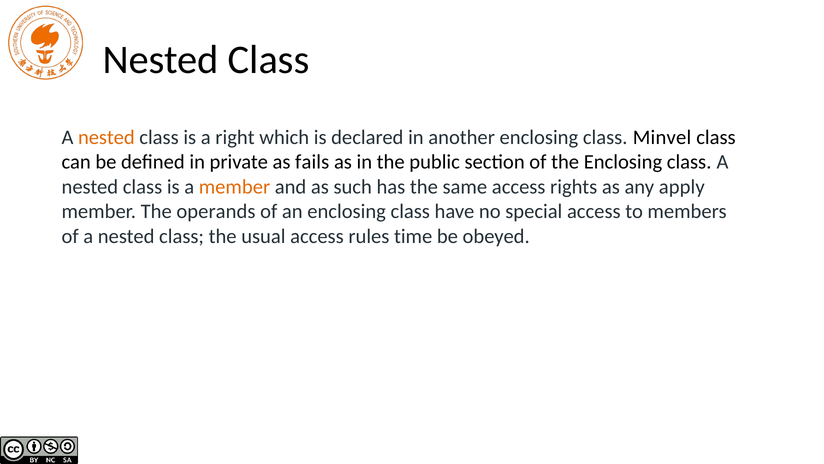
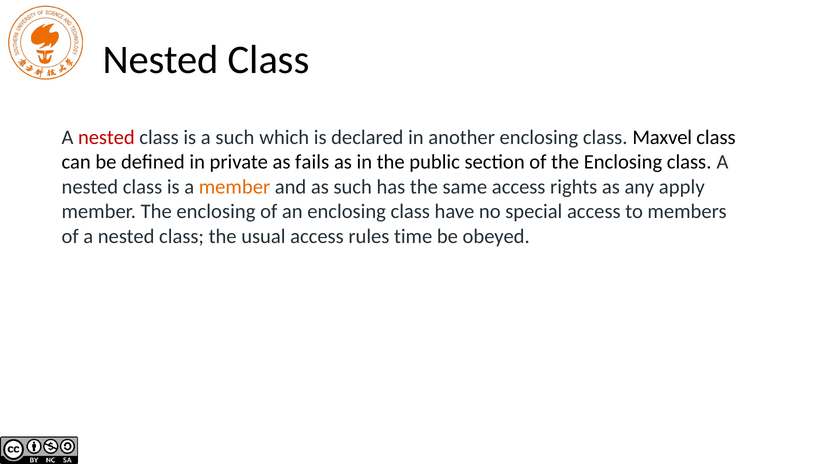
nested at (106, 137) colour: orange -> red
a right: right -> such
Minvel: Minvel -> Maxvel
member The operands: operands -> enclosing
